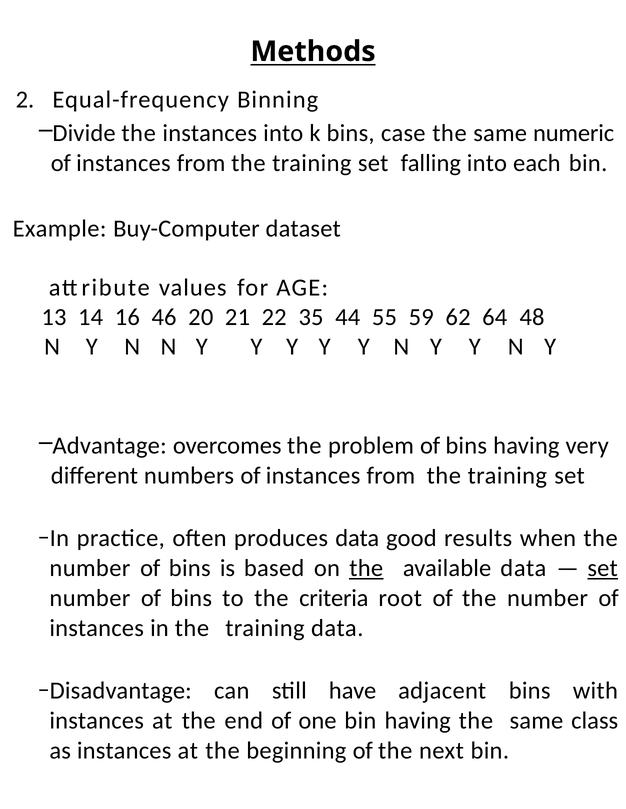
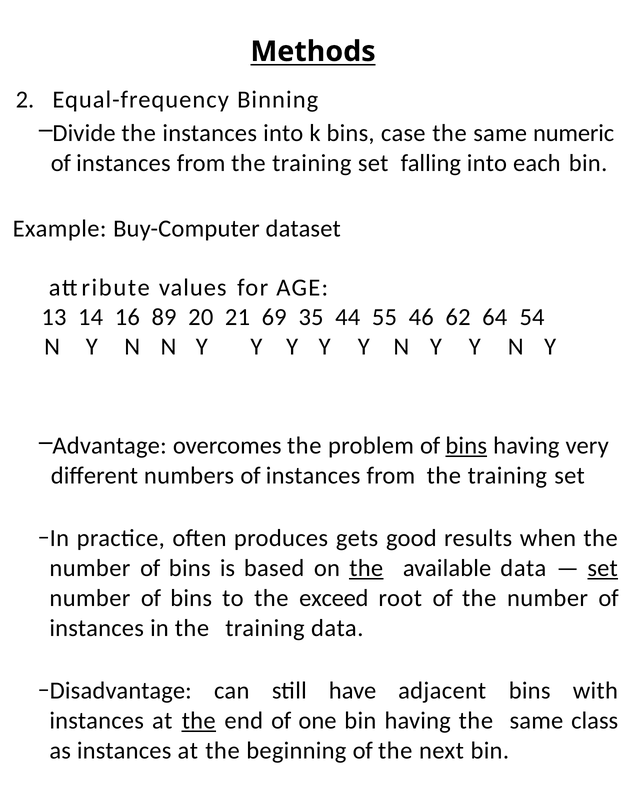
46: 46 -> 89
22: 22 -> 69
59: 59 -> 46
48: 48 -> 54
bins at (466, 446) underline: none -> present
produces data: data -> gets
criteria: criteria -> exceed
the at (199, 722) underline: none -> present
